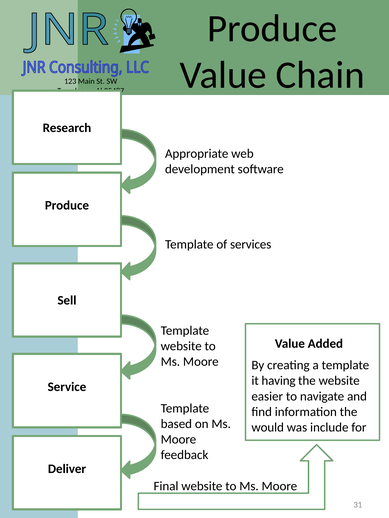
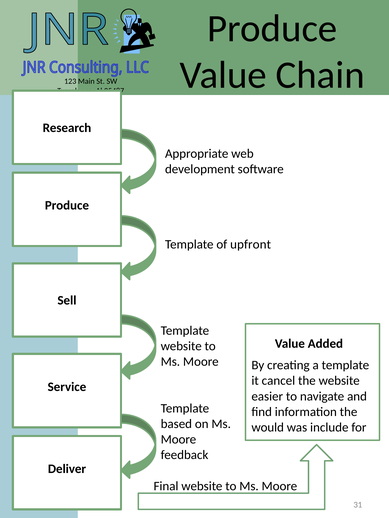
services: services -> upfront
having: having -> cancel
